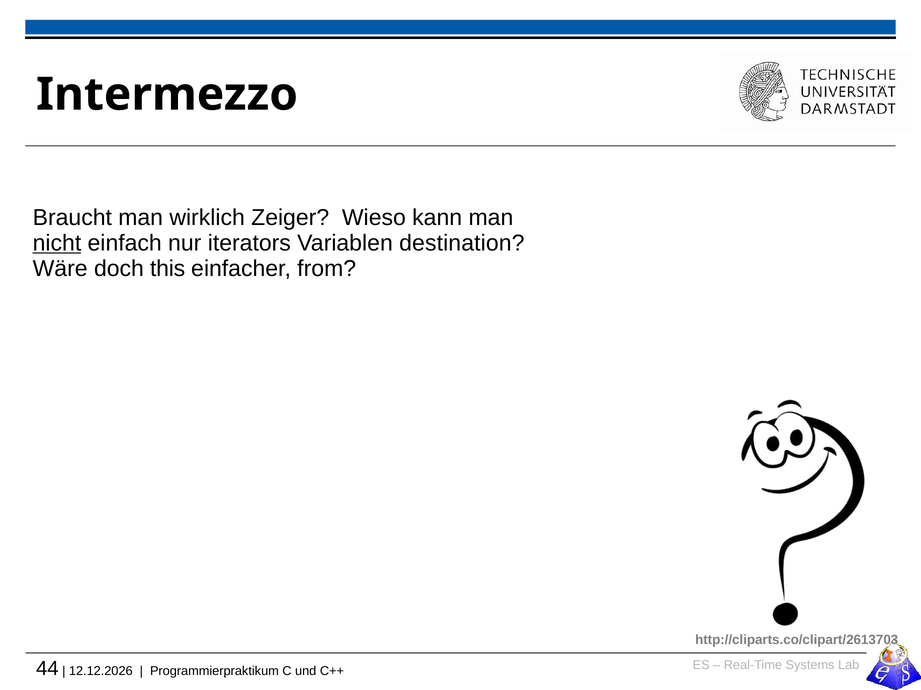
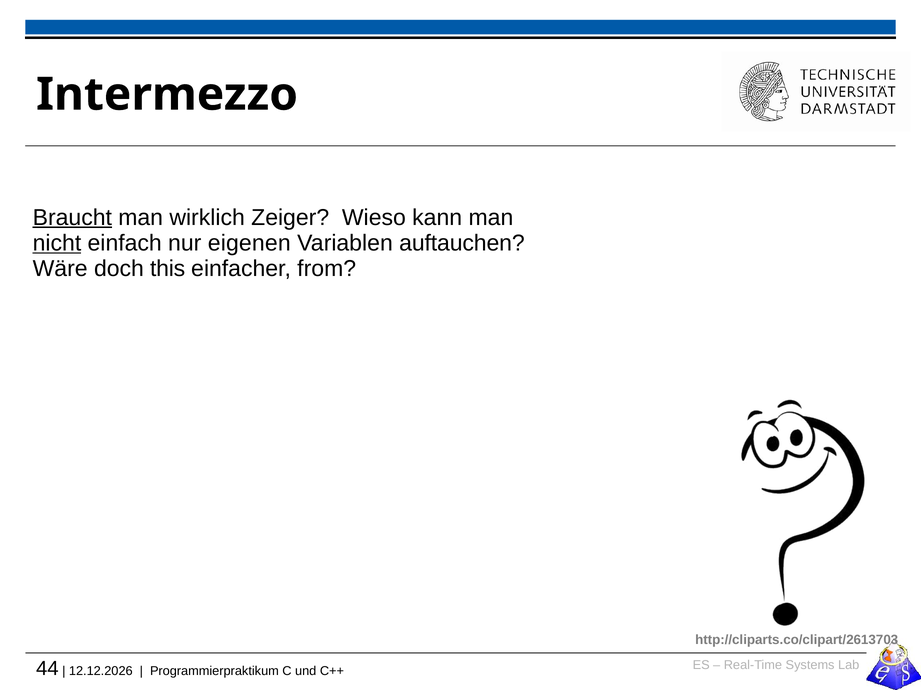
Braucht underline: none -> present
iterators: iterators -> eigenen
destination: destination -> auftauchen
